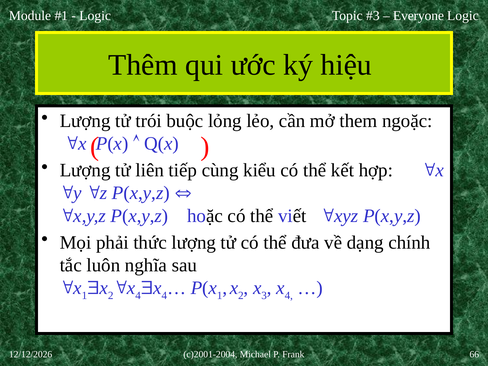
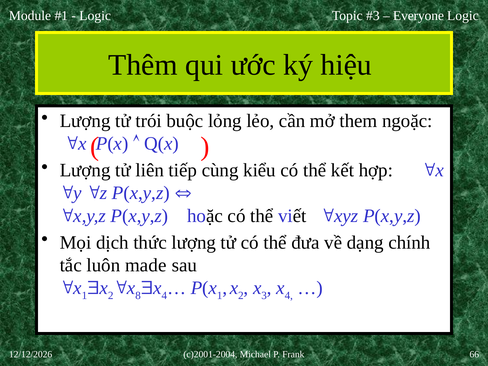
phải: phải -> dịch
nghĩa: nghĩa -> made
4 at (138, 295): 4 -> 8
